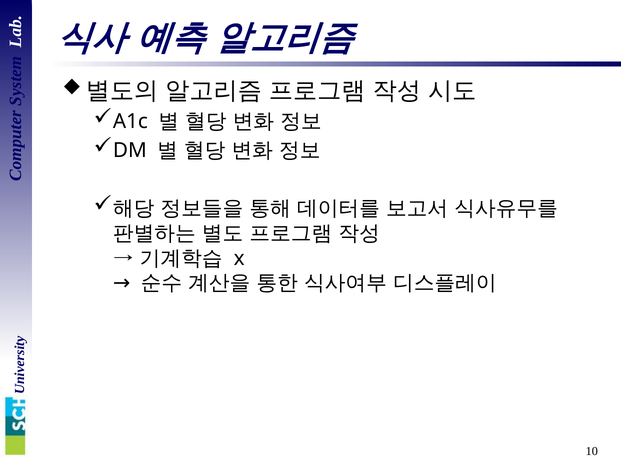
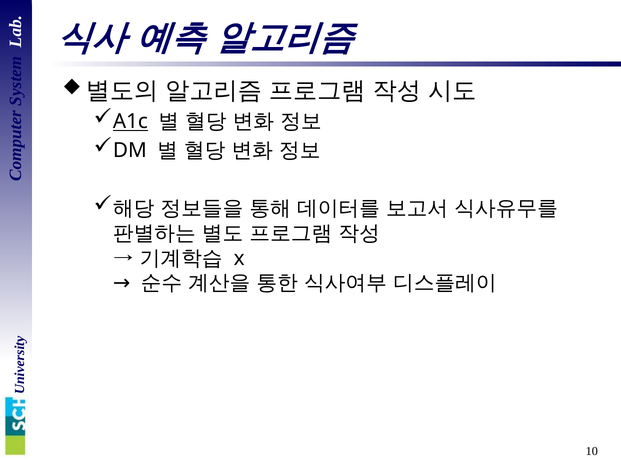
A1c underline: none -> present
